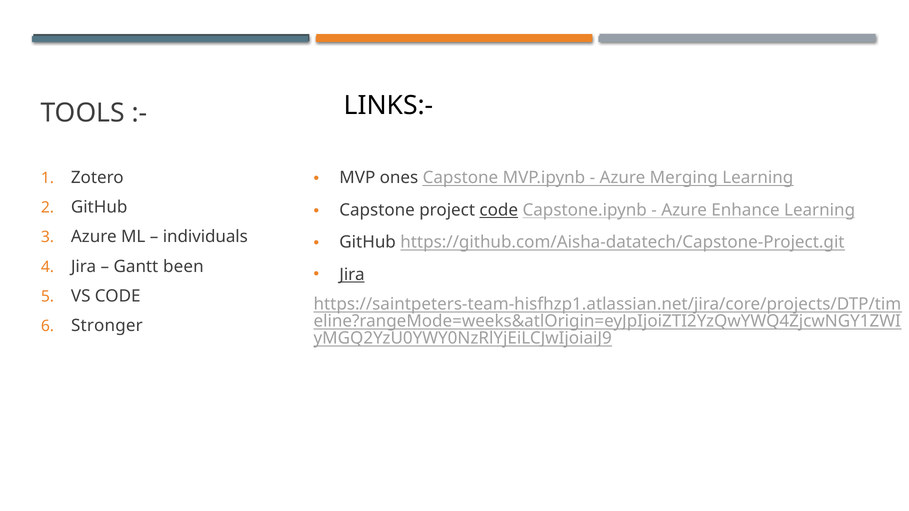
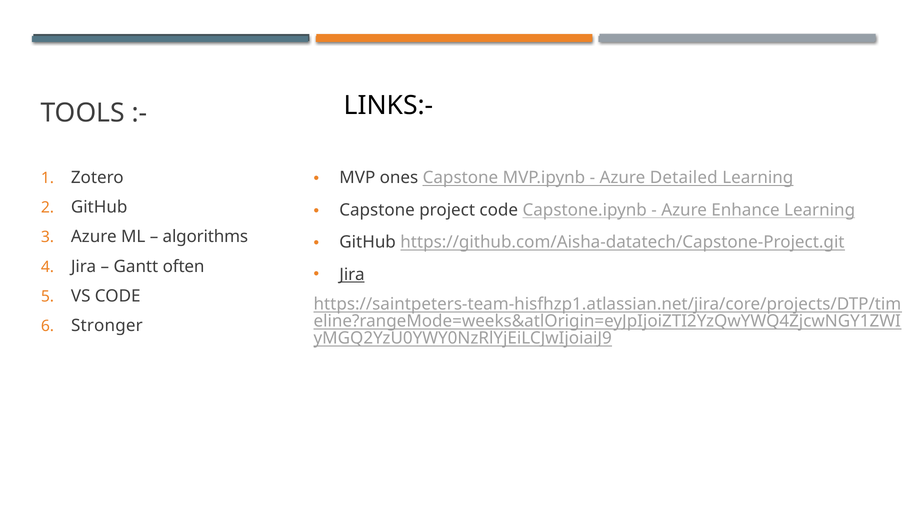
Merging: Merging -> Detailed
code at (499, 210) underline: present -> none
individuals: individuals -> algorithms
been: been -> often
